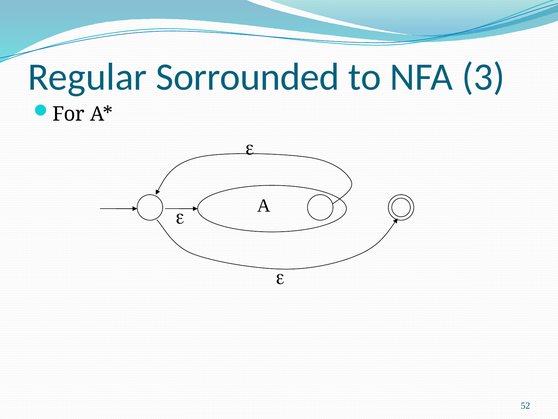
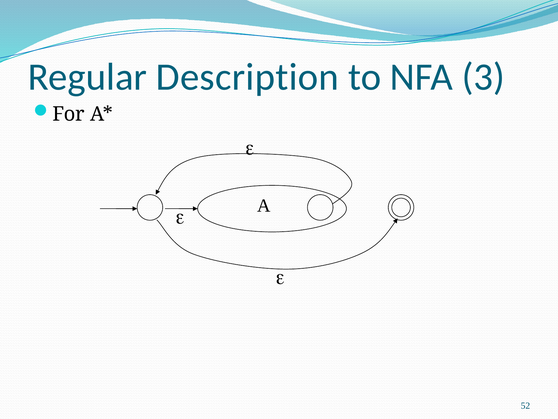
Sorrounded: Sorrounded -> Description
